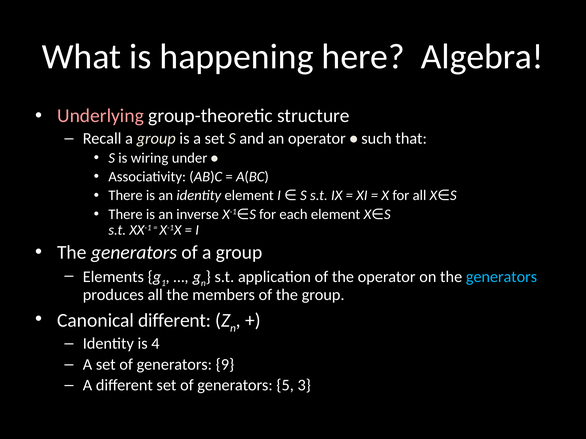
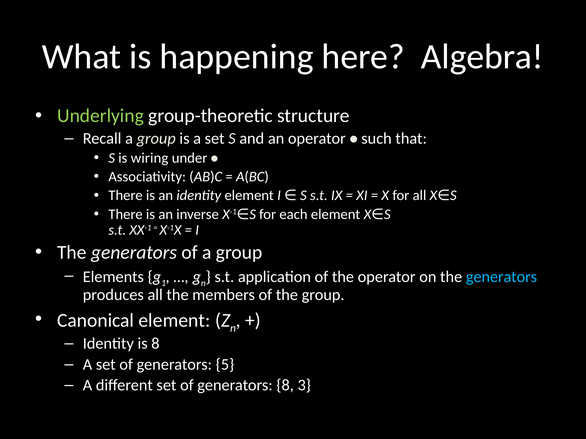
Underlying colour: pink -> light green
Canonical different: different -> element
is 4: 4 -> 8
9: 9 -> 5
generators 5: 5 -> 8
